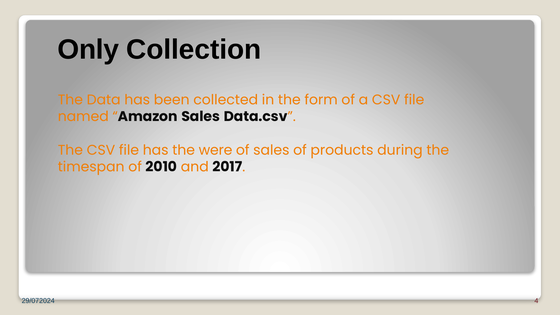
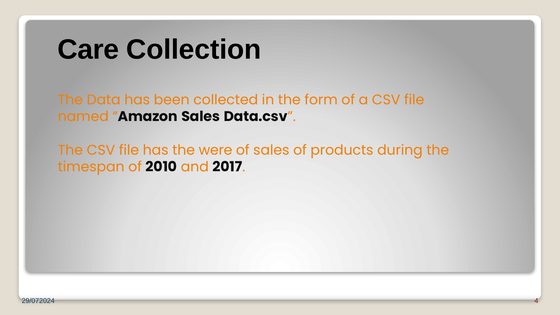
Only: Only -> Care
